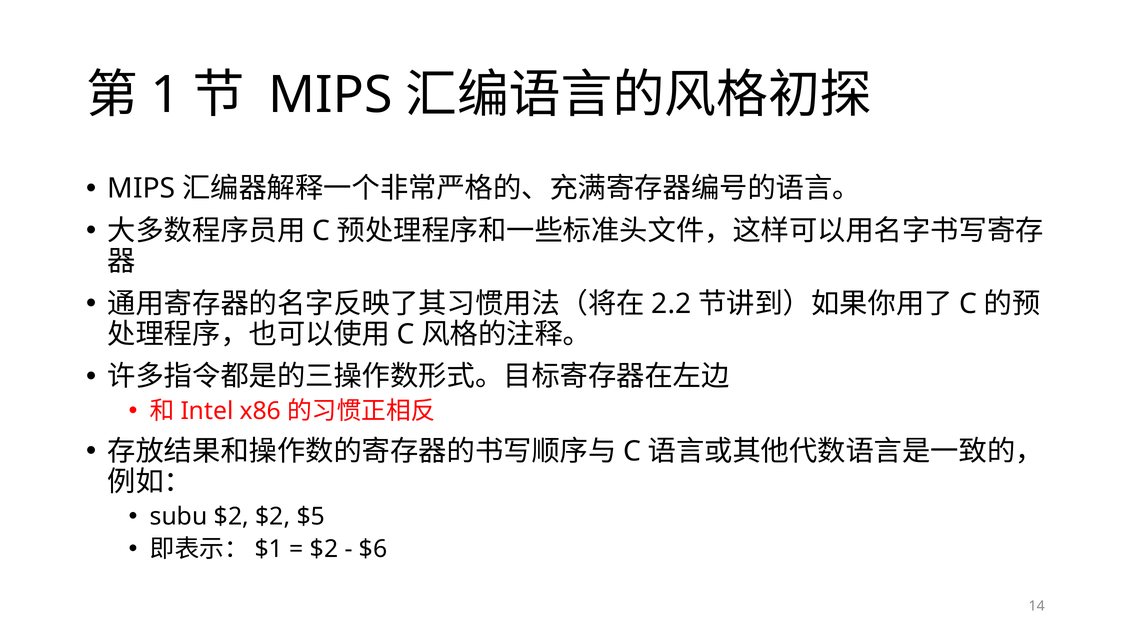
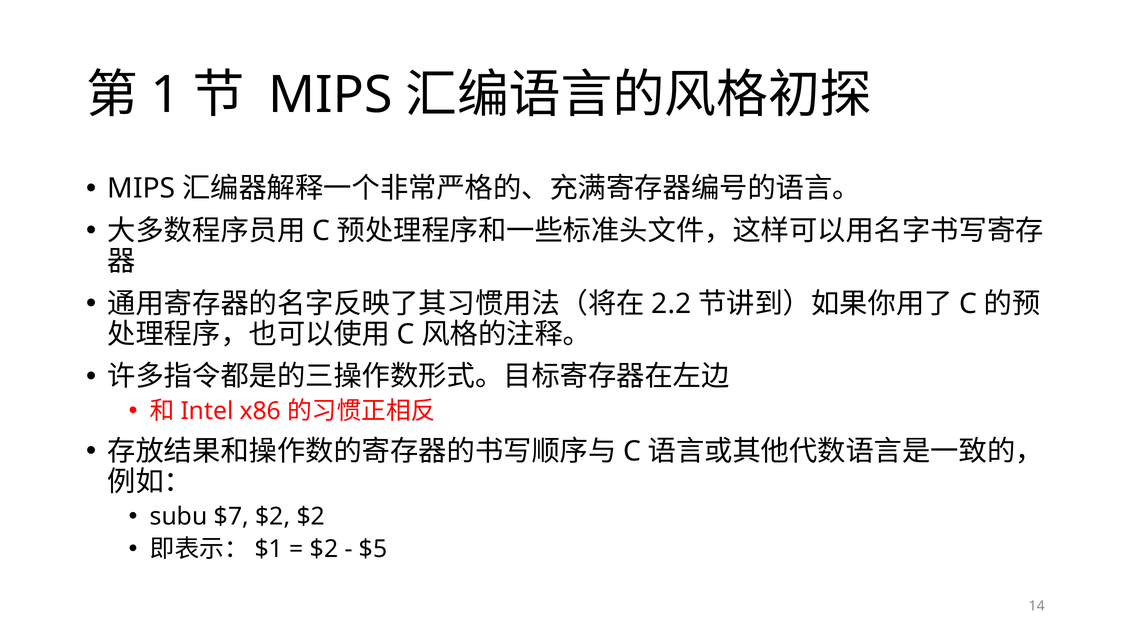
subu $2: $2 -> $7
$2 $5: $5 -> $2
$6: $6 -> $5
